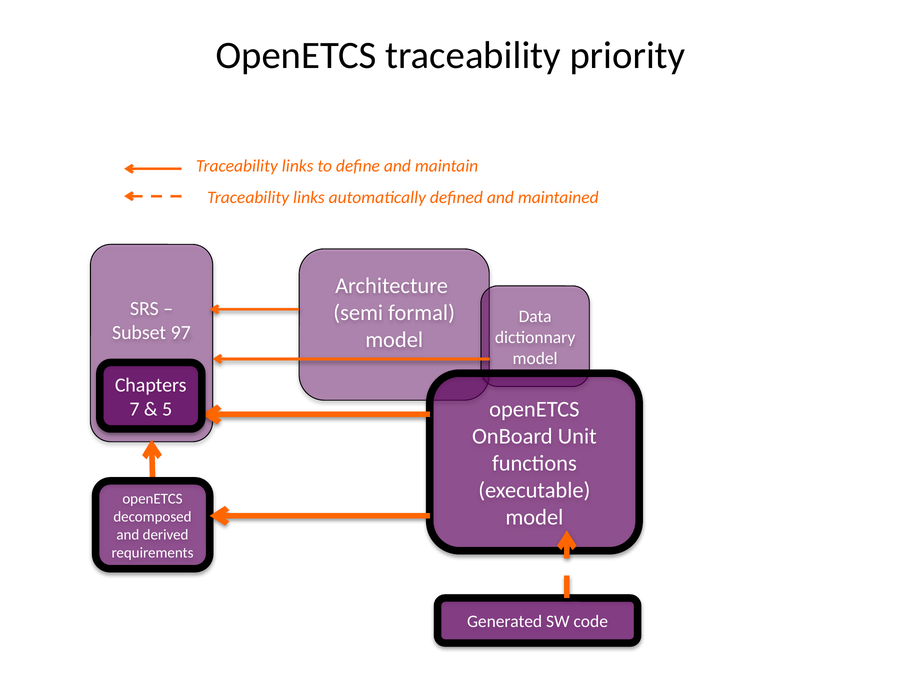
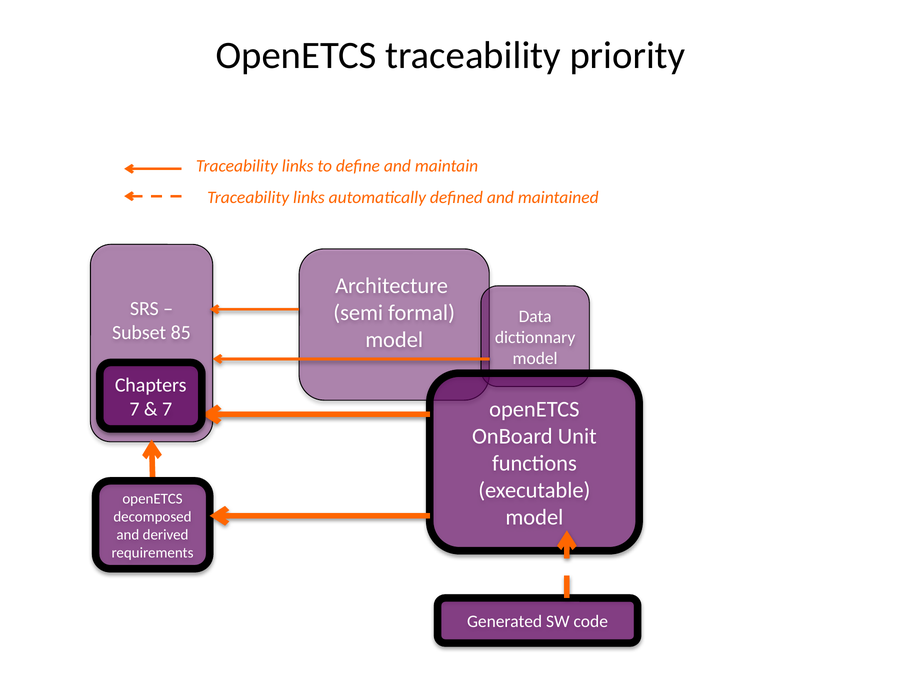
97: 97 -> 85
5 at (167, 409): 5 -> 7
